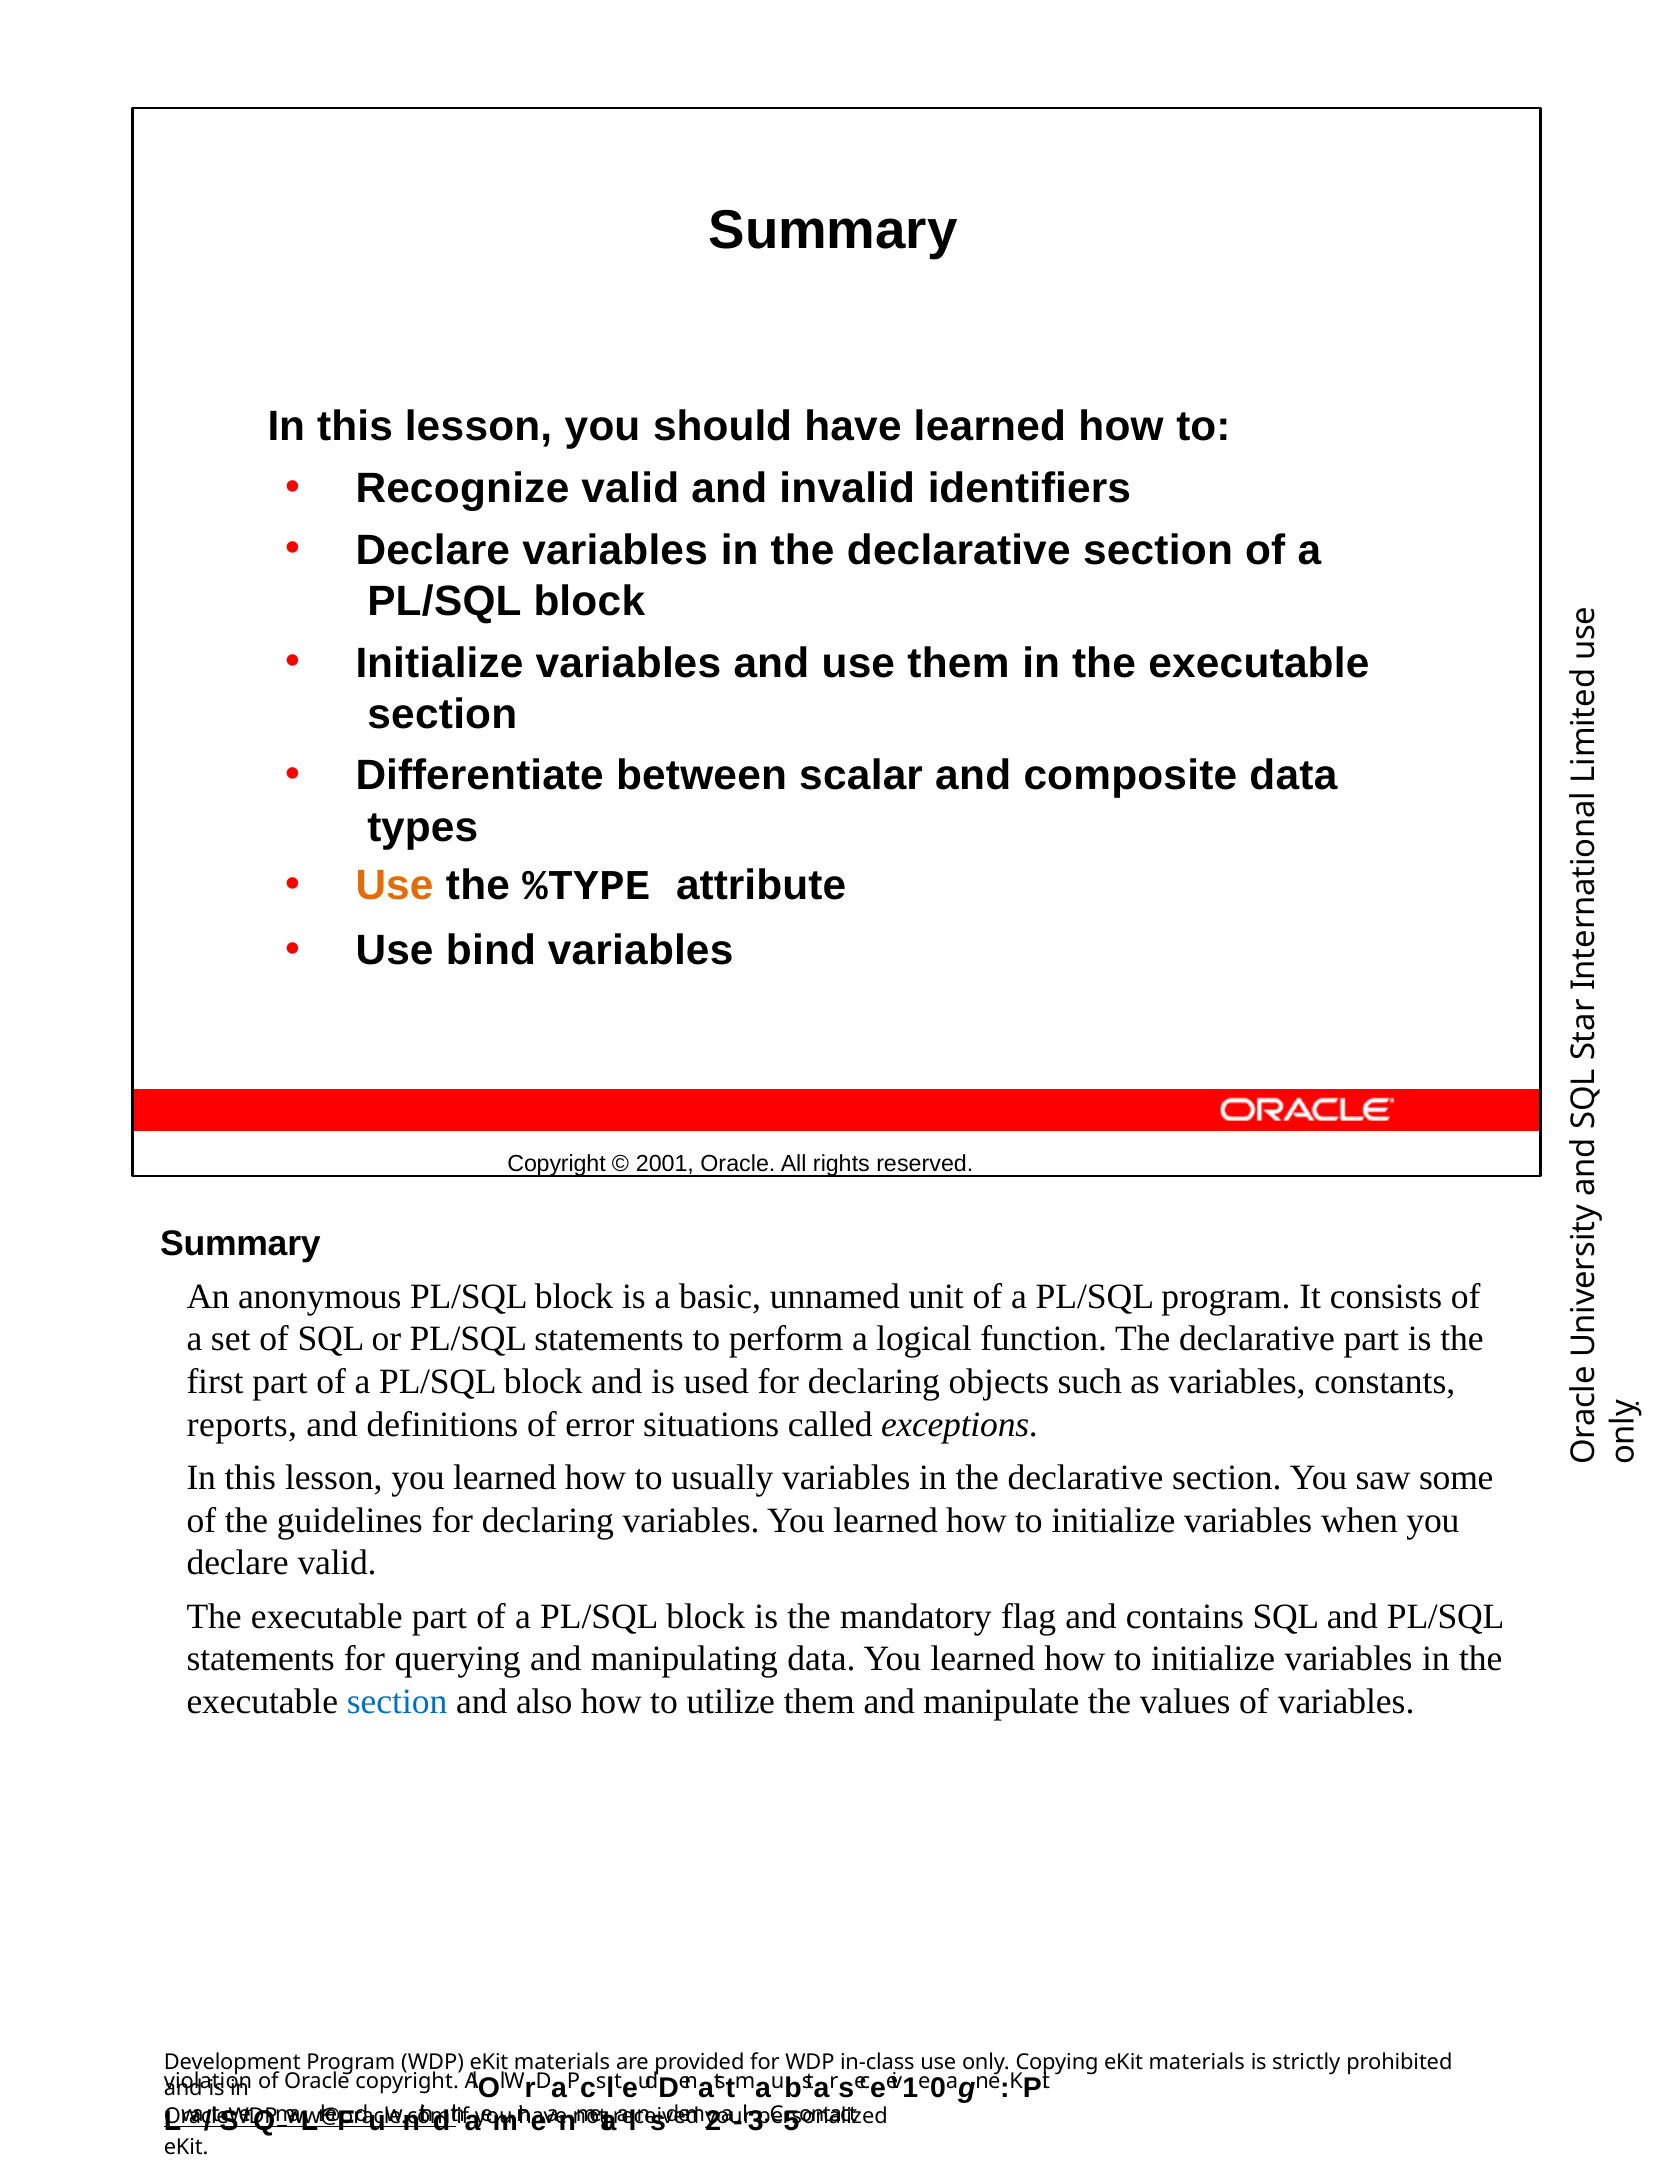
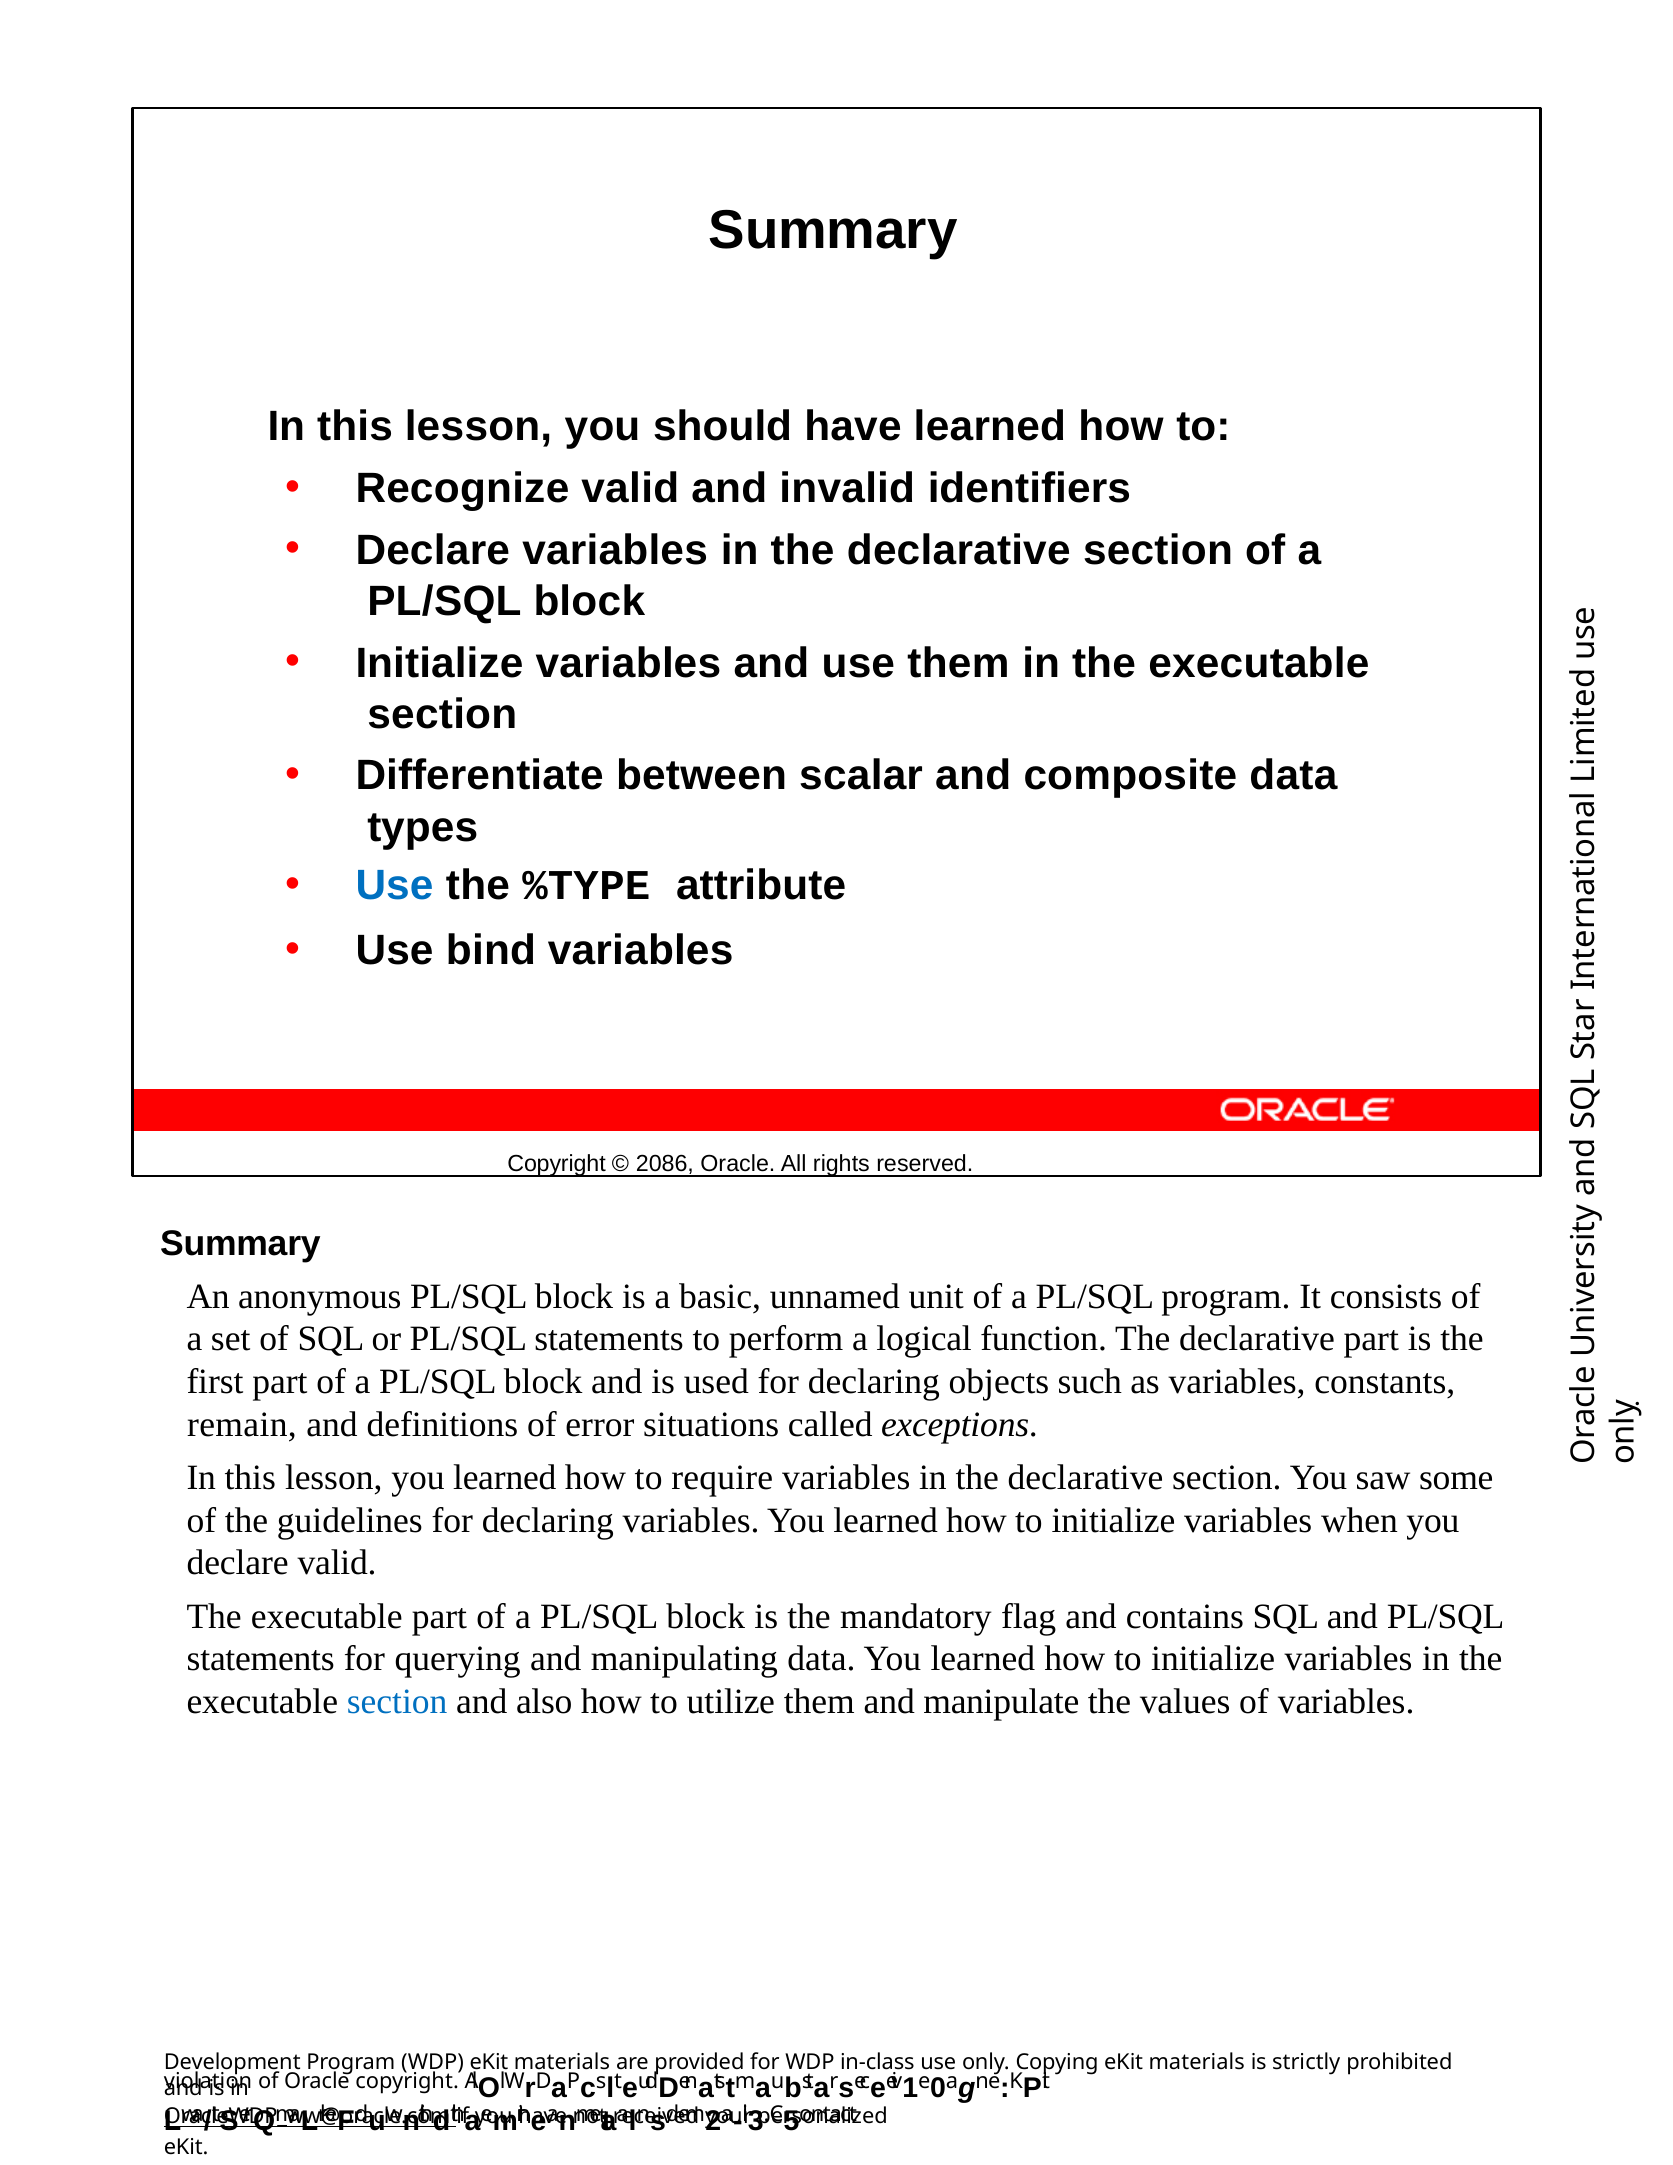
Use at (394, 886) colour: orange -> blue
2001: 2001 -> 2086
reports: reports -> remain
usually: usually -> require
